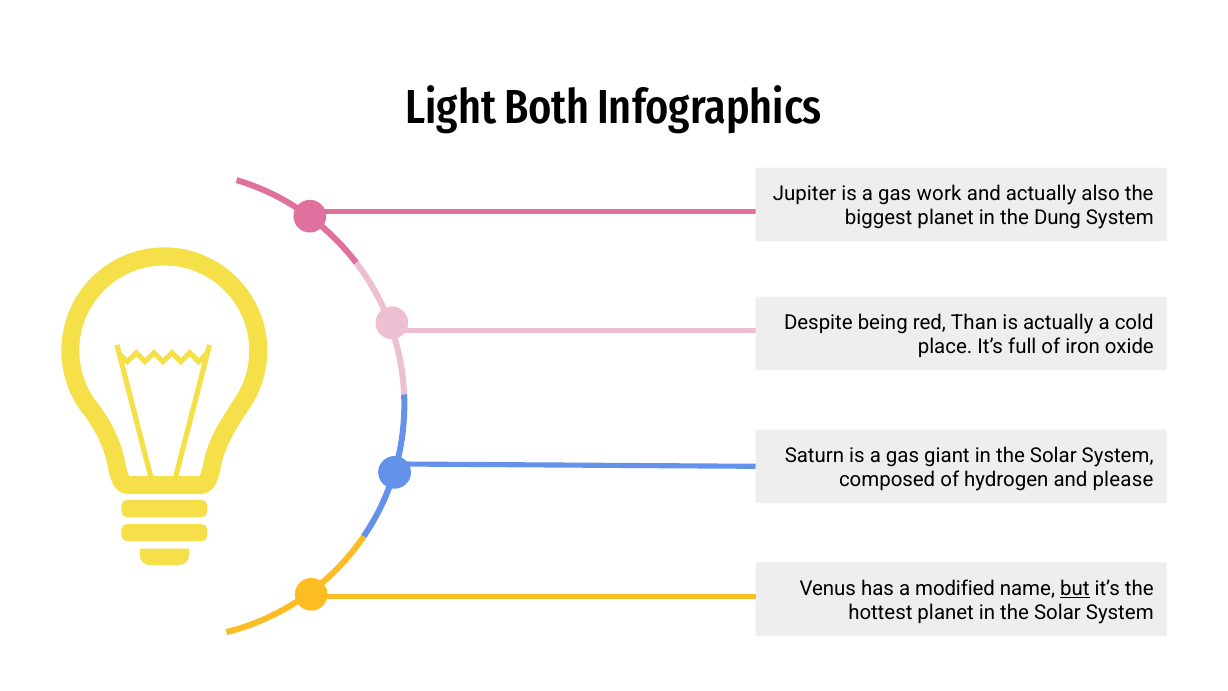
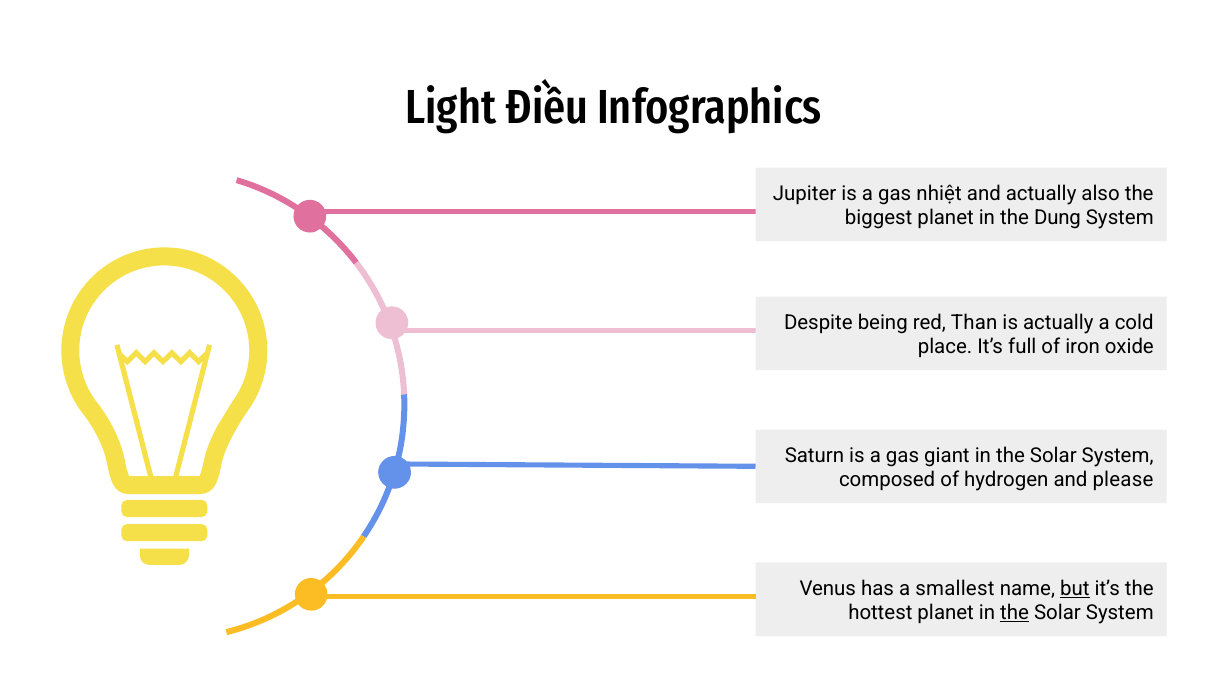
Both: Both -> Điều
work: work -> nhiệt
modified: modified -> smallest
the at (1015, 613) underline: none -> present
